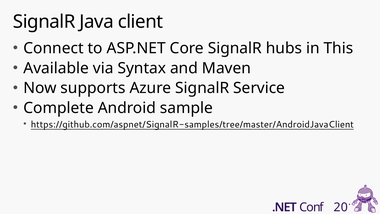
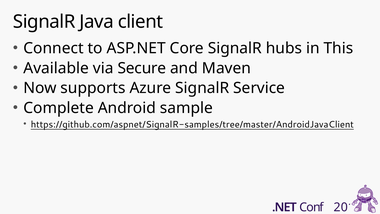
Syntax: Syntax -> Secure
